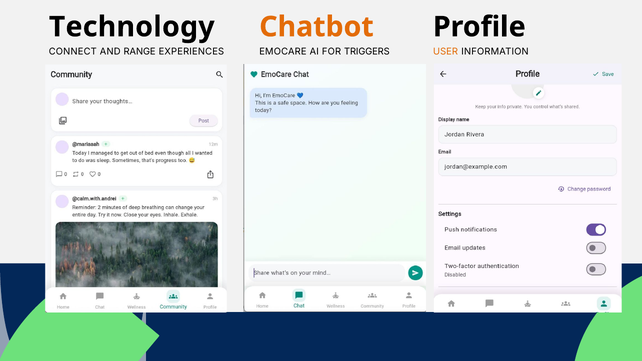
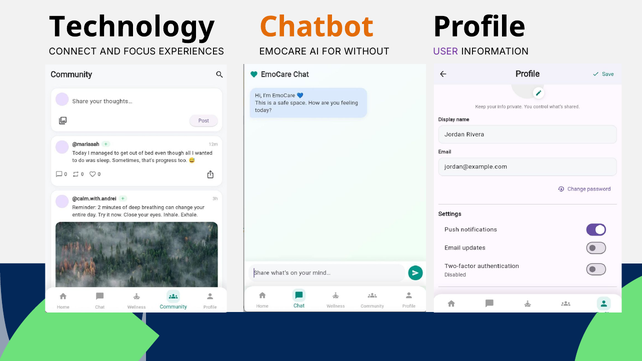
RANGE: RANGE -> FOCUS
TRIGGERS: TRIGGERS -> WITHOUT
USER colour: orange -> purple
